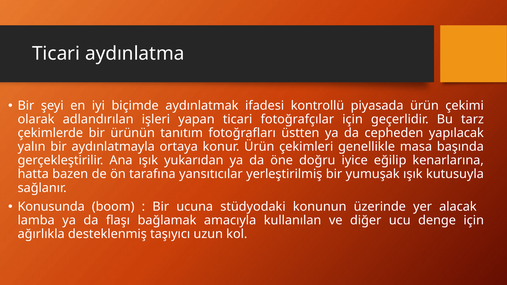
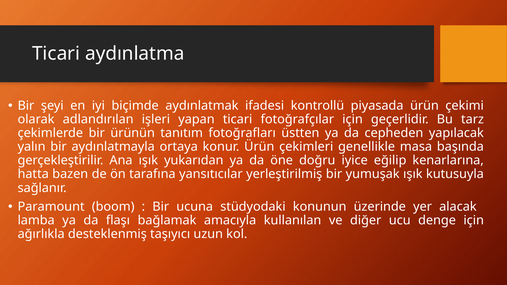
Konusunda: Konusunda -> Paramount
